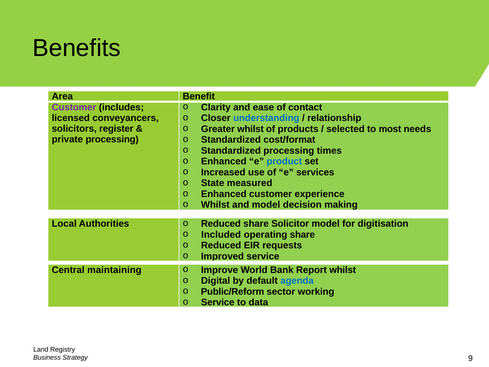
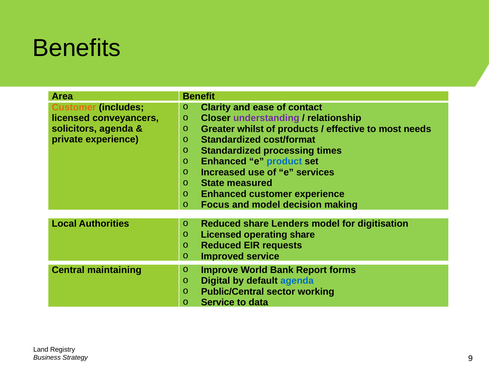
Customer at (74, 107) colour: purple -> orange
understanding colour: blue -> purple
solicitors register: register -> agenda
selected: selected -> effective
private processing: processing -> experience
Whilst at (215, 205): Whilst -> Focus
Solicitor: Solicitor -> Lenders
Included at (221, 234): Included -> Licensed
Report whilst: whilst -> forms
Public/Reform: Public/Reform -> Public/Central
